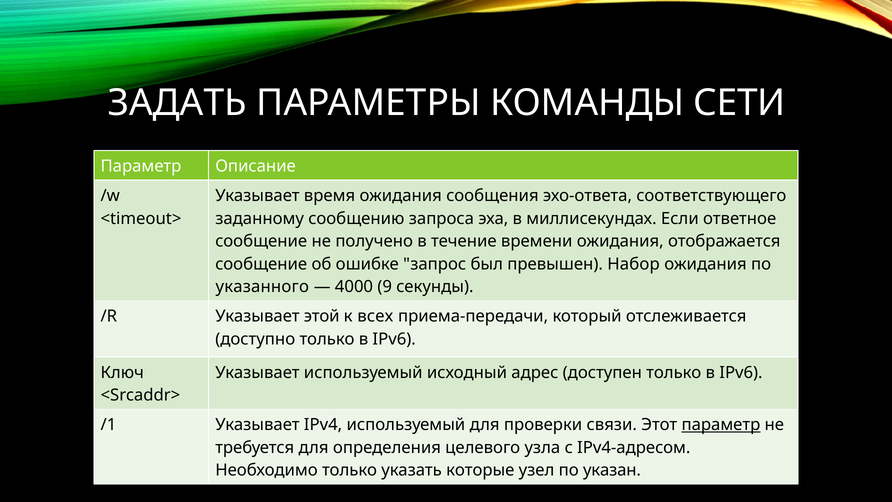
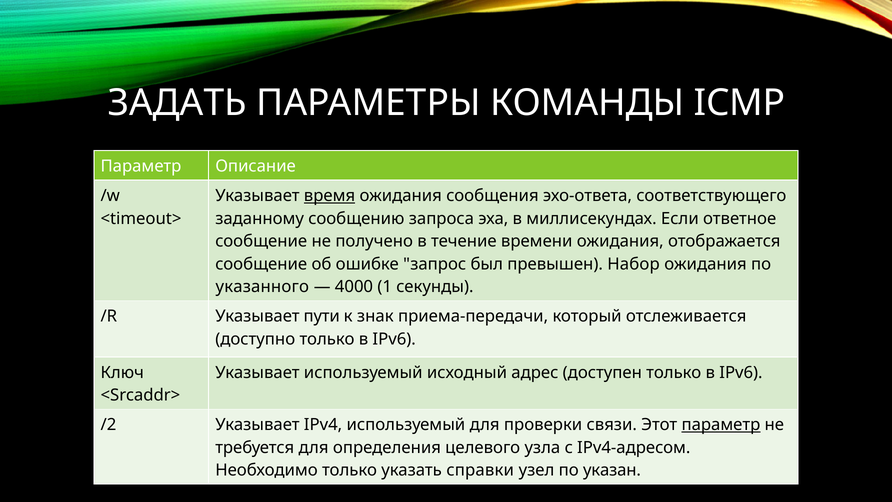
СЕТИ: СЕТИ -> ICMP
время underline: none -> present
9: 9 -> 1
этой: этой -> пути
всех: всех -> знак
/1: /1 -> /2
которые: которые -> справки
